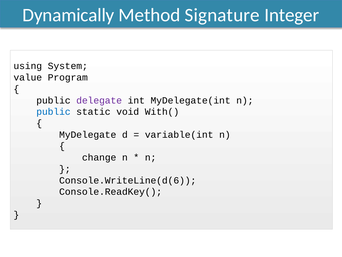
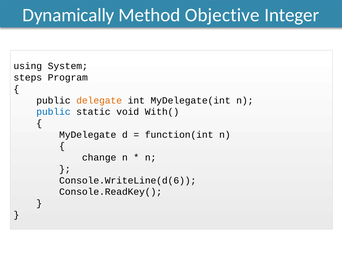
Signature: Signature -> Objective
value: value -> steps
delegate colour: purple -> orange
variable(int: variable(int -> function(int
